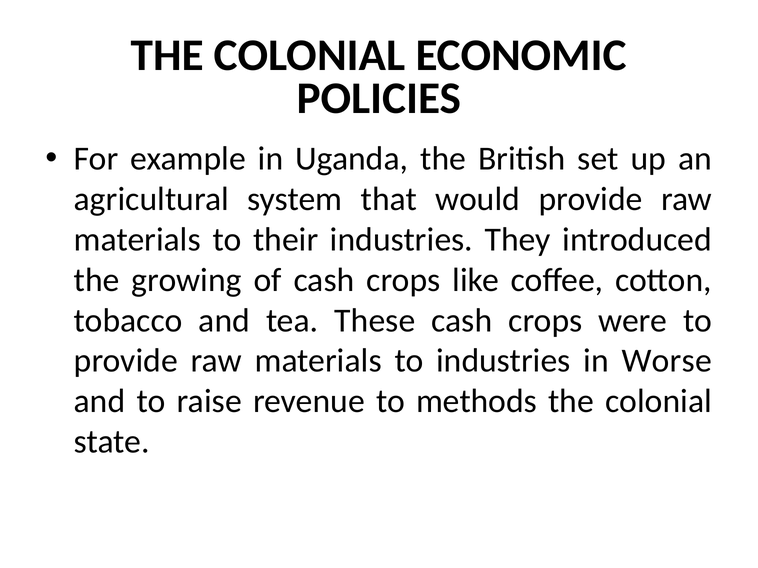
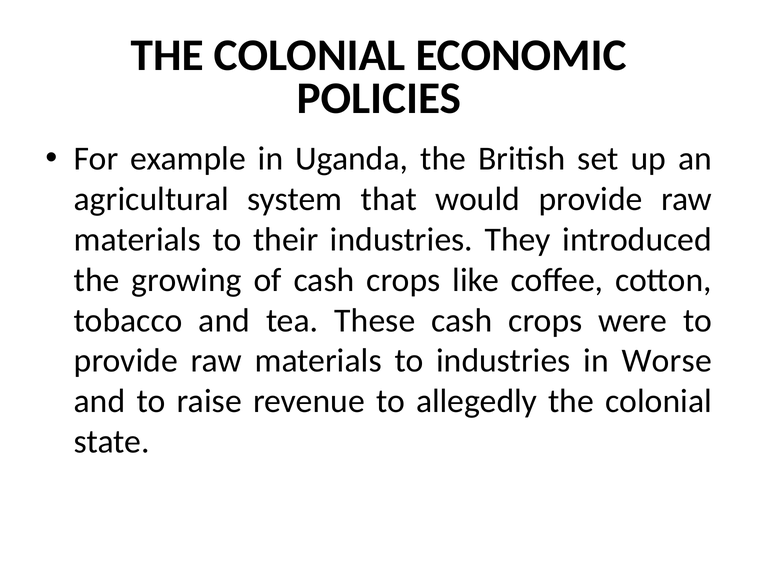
methods: methods -> allegedly
